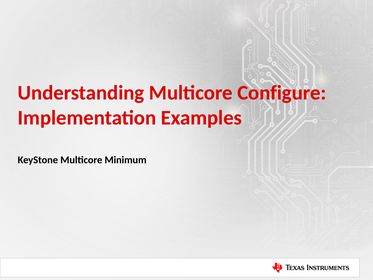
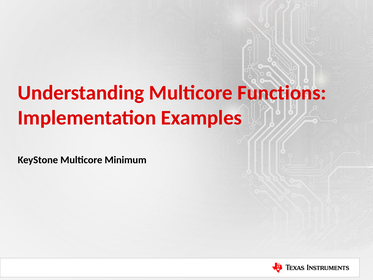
Configure: Configure -> Functions
